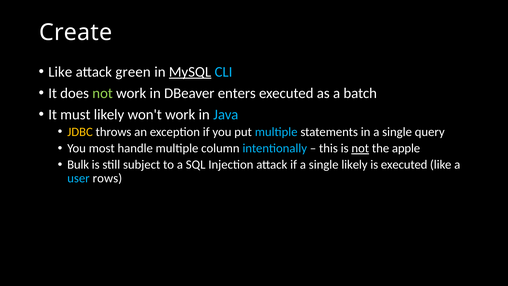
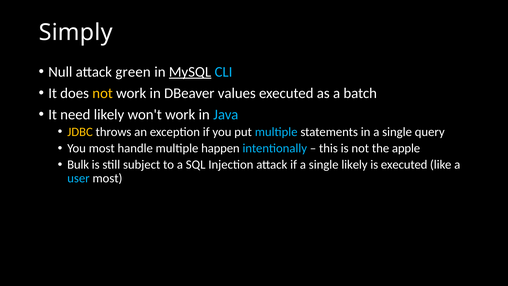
Create: Create -> Simply
Like at (60, 72): Like -> Null
not at (103, 93) colour: light green -> yellow
enters: enters -> values
must: must -> need
column: column -> happen
not at (360, 148) underline: present -> none
user rows: rows -> most
